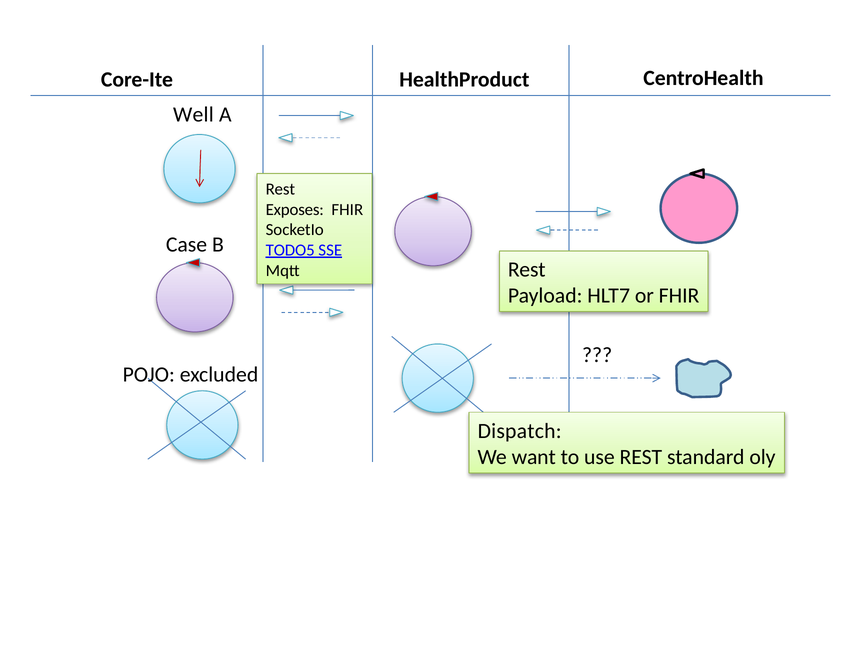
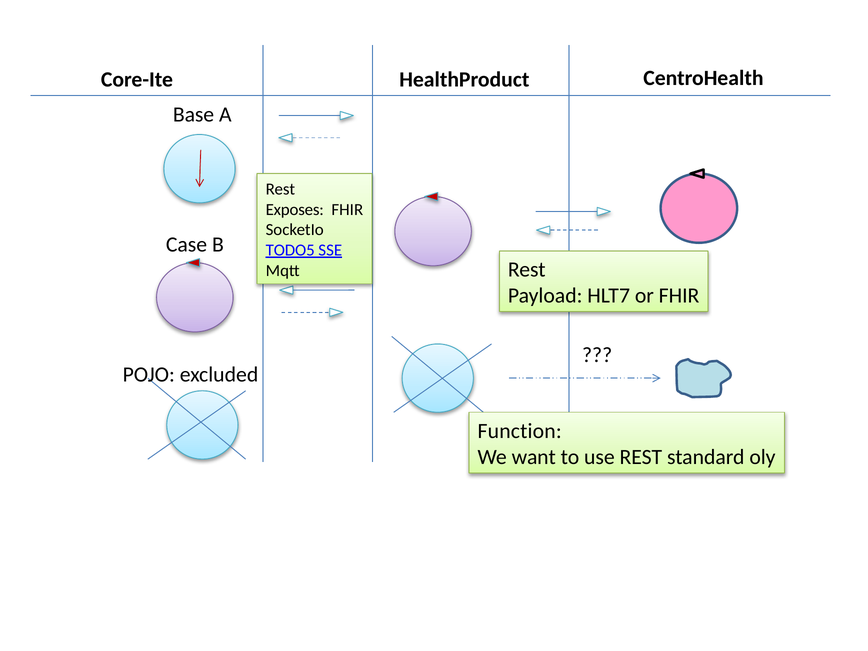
Well: Well -> Base
Dispatch: Dispatch -> Function
